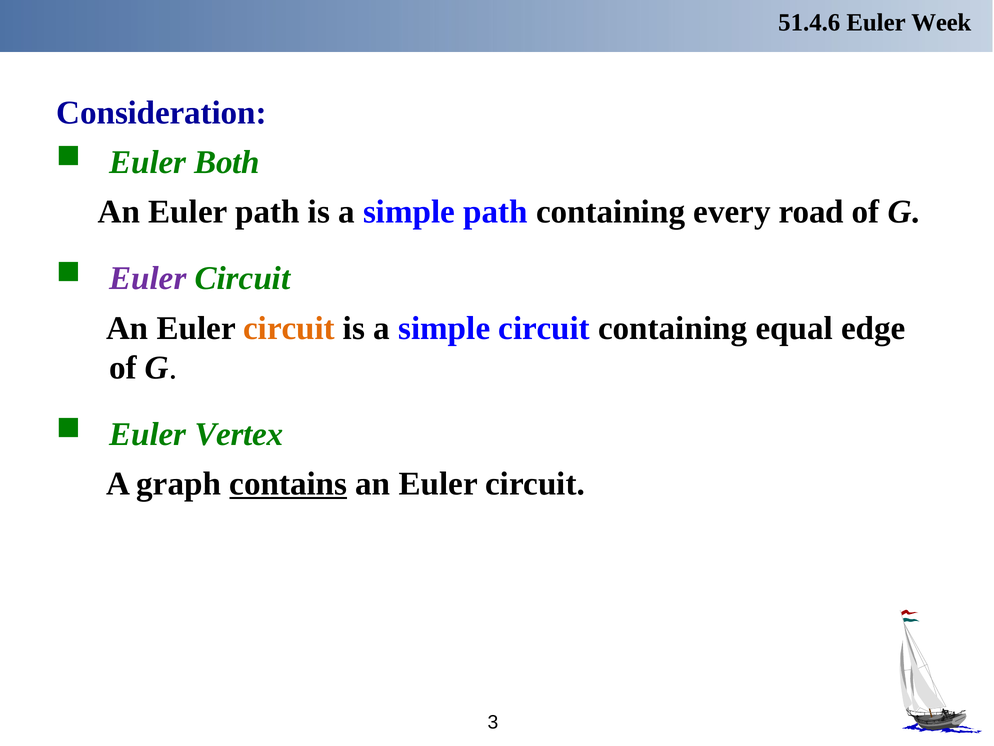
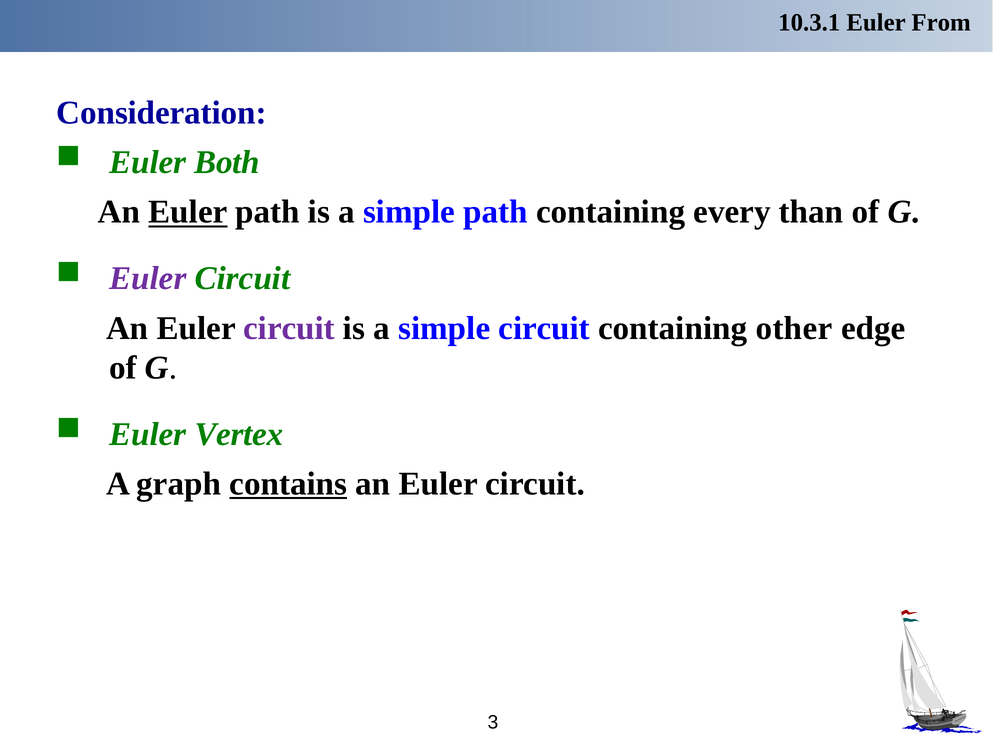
51.4.6: 51.4.6 -> 10.3.1
Week: Week -> From
Euler at (188, 212) underline: none -> present
road: road -> than
circuit at (289, 328) colour: orange -> purple
equal: equal -> other
